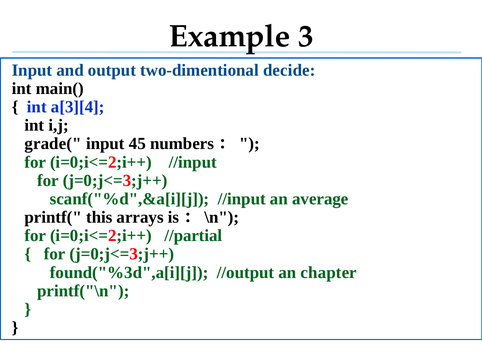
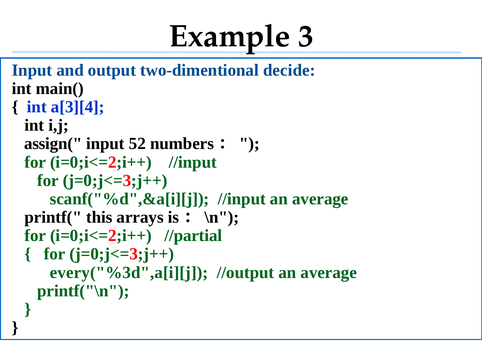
grade(: grade( -> assign(
45: 45 -> 52
found("%3d",a[i][j: found("%3d",a[i][j -> every("%3d",a[i][j
//output an chapter: chapter -> average
